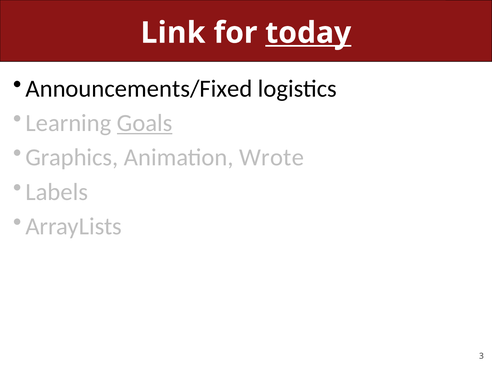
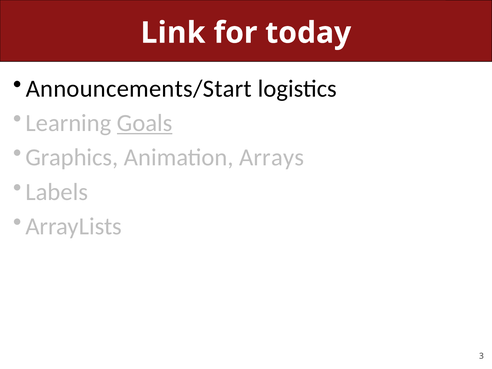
today underline: present -> none
Announcements/Fixed: Announcements/Fixed -> Announcements/Start
Wrote: Wrote -> Arrays
